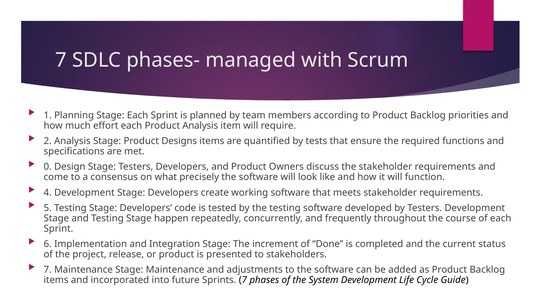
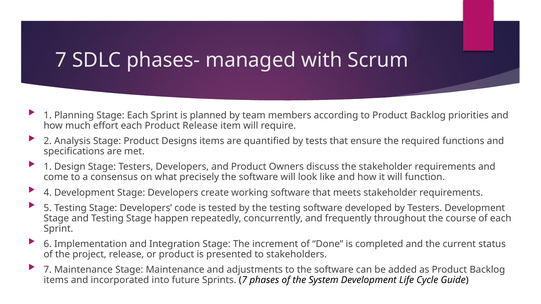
Product Analysis: Analysis -> Release
0 at (48, 167): 0 -> 1
